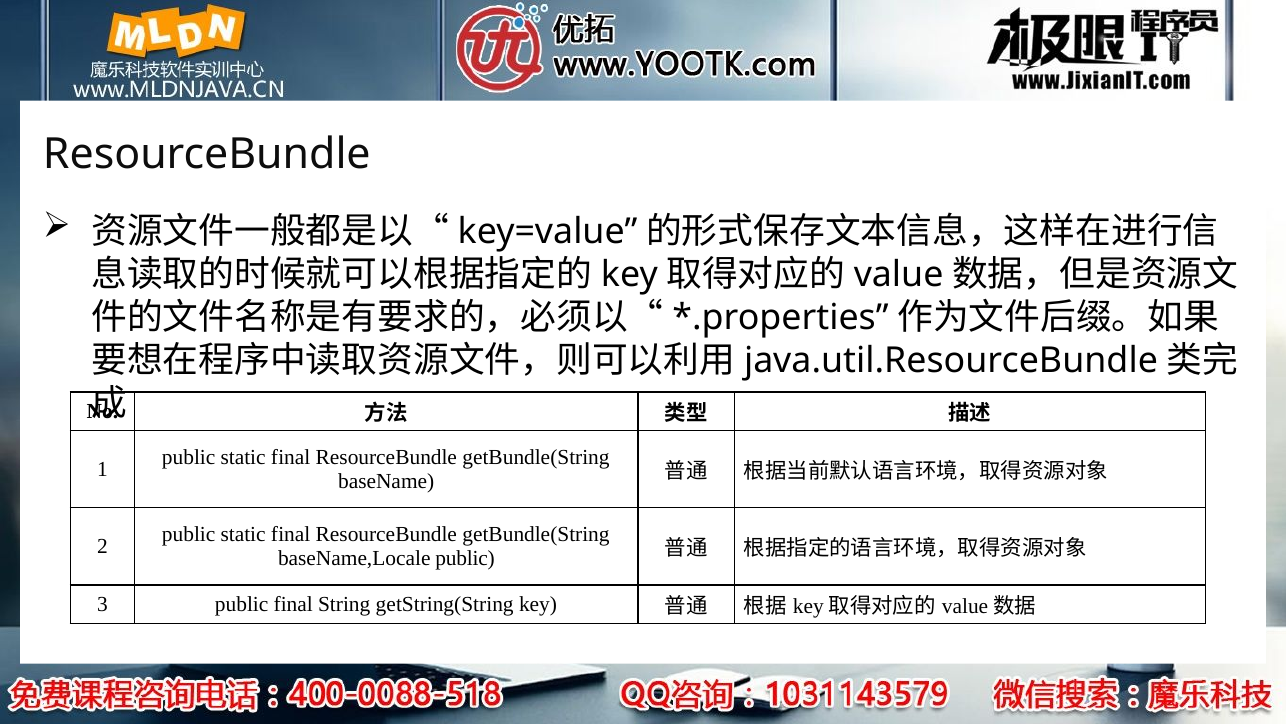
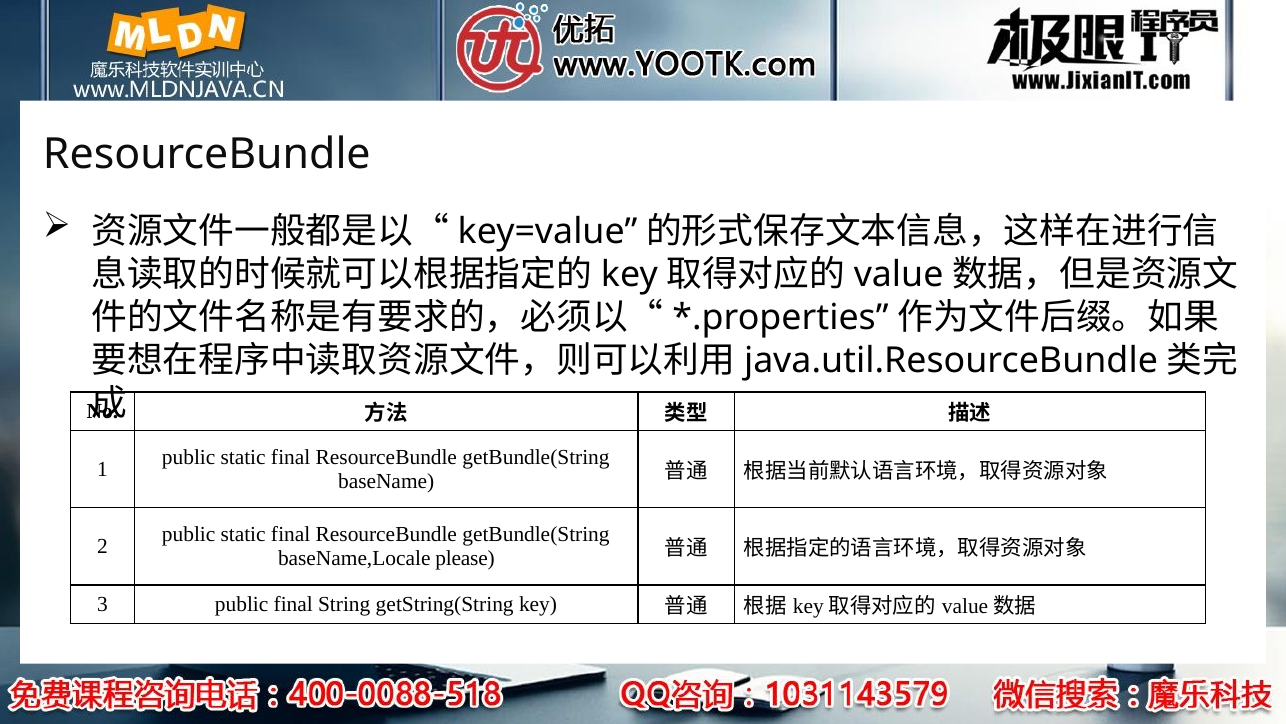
baseName,Locale public: public -> please
